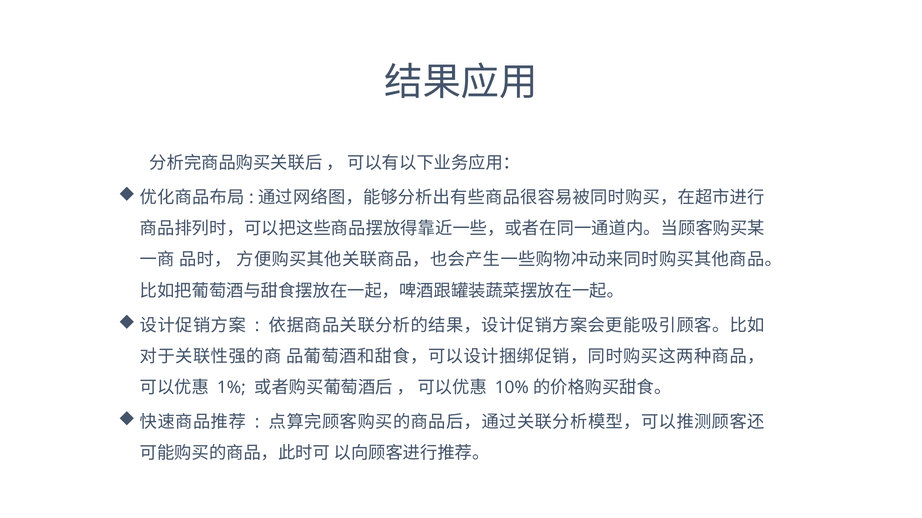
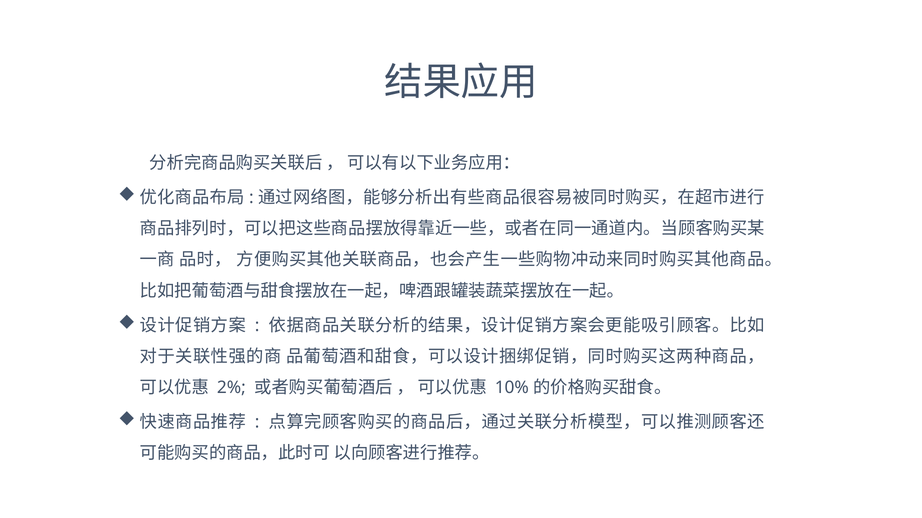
1%: 1% -> 2%
